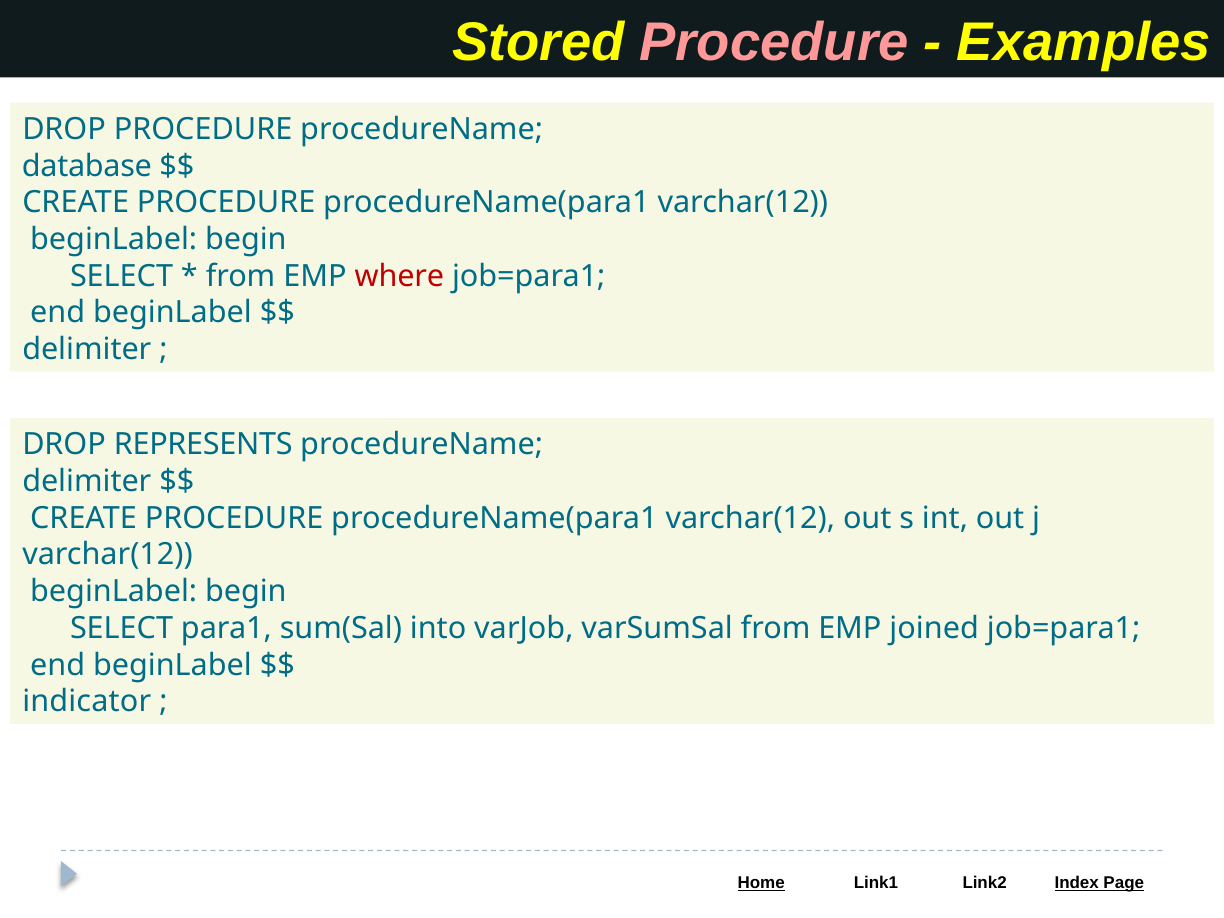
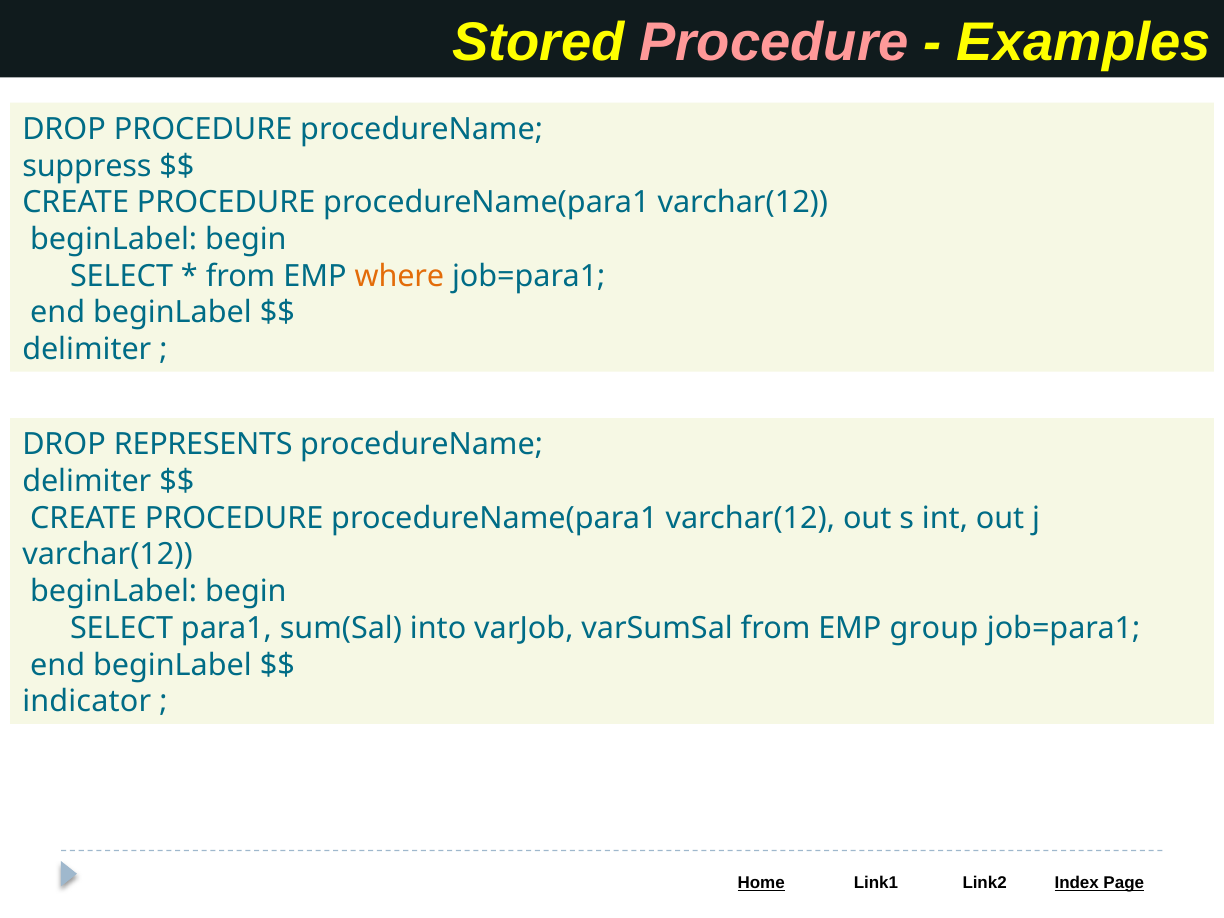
database: database -> suppress
where colour: red -> orange
joined: joined -> group
